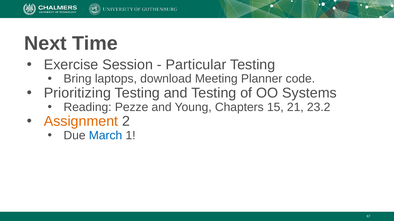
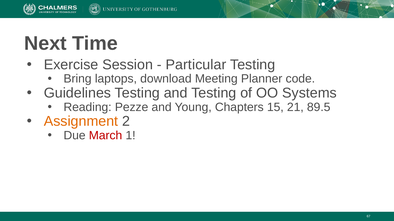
Prioritizing: Prioritizing -> Guidelines
23.2: 23.2 -> 89.5
March colour: blue -> red
